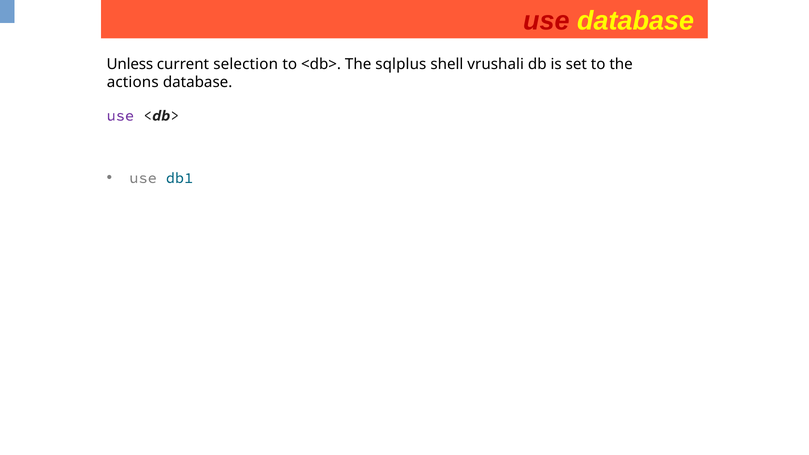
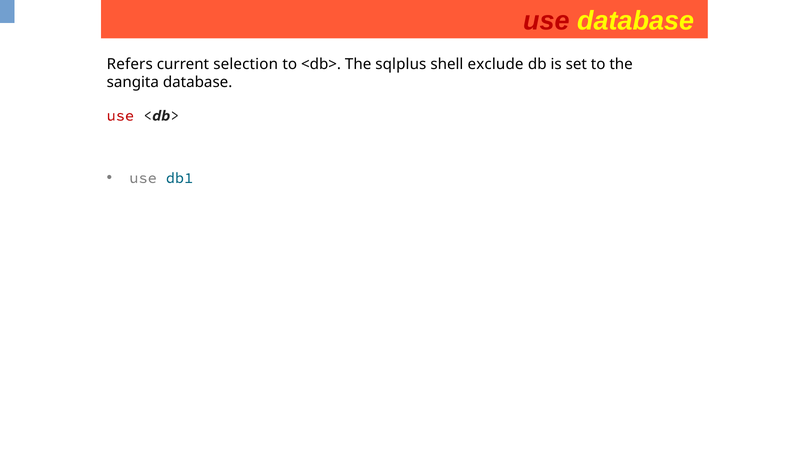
Unless: Unless -> Refers
vrushali: vrushali -> exclude
actions: actions -> sangita
use at (120, 116) colour: purple -> red
